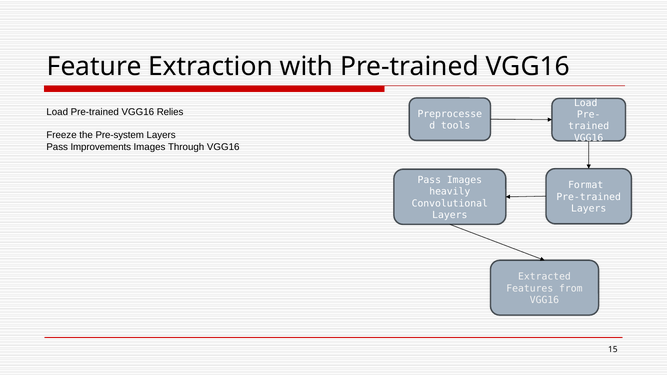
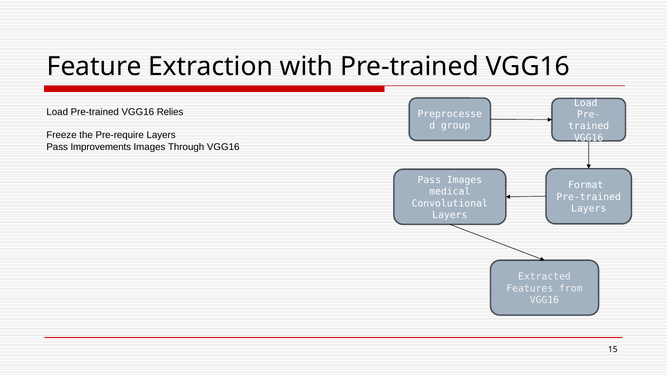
tools: tools -> group
Pre-system: Pre-system -> Pre-require
heavily: heavily -> medical
